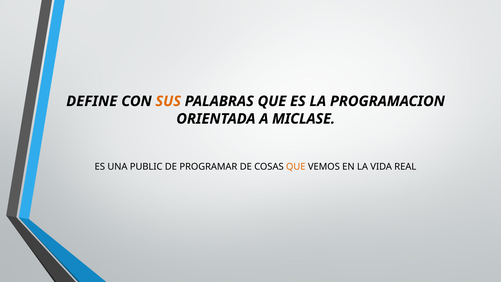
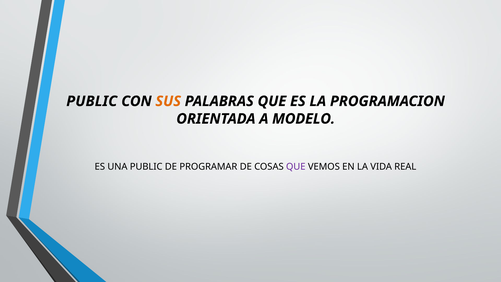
DEFINE at (92, 101): DEFINE -> PUBLIC
MICLASE: MICLASE -> MODELO
QUE at (296, 167) colour: orange -> purple
